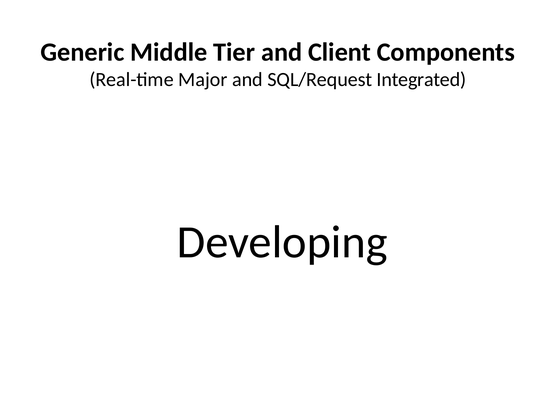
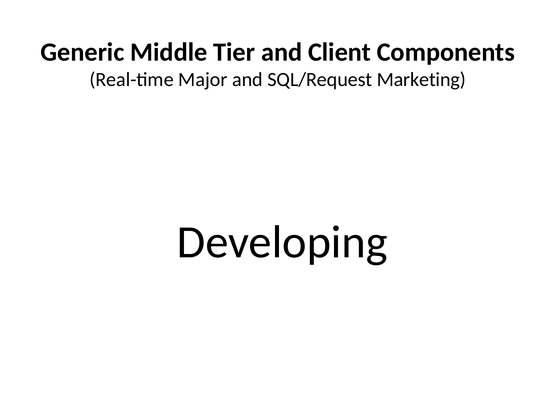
Integrated: Integrated -> Marketing
